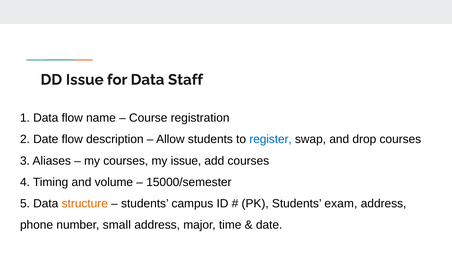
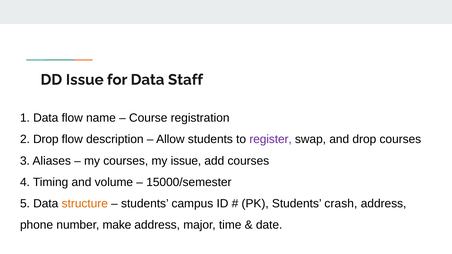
2 Date: Date -> Drop
register colour: blue -> purple
exam: exam -> crash
small: small -> make
